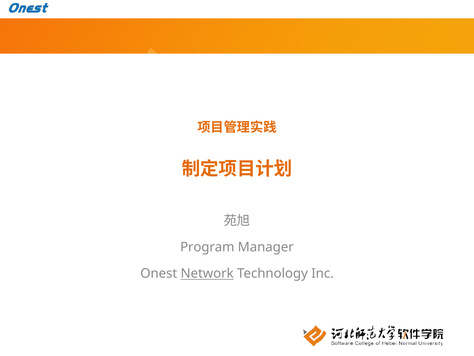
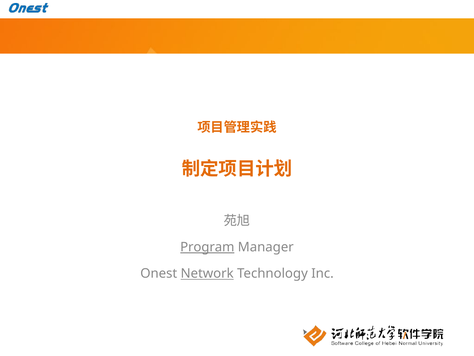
Program underline: none -> present
